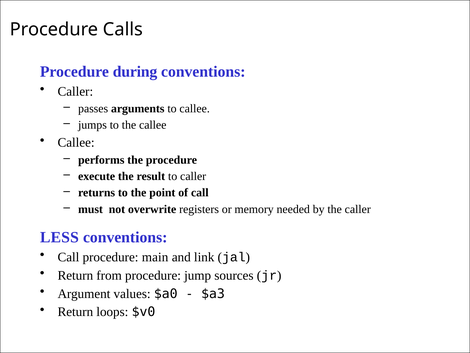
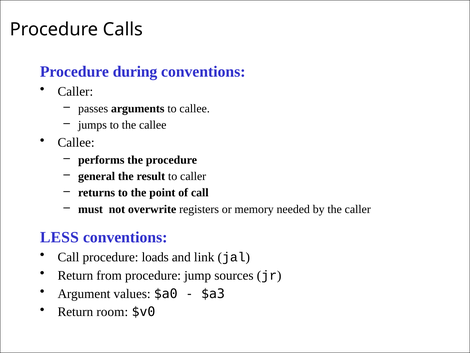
execute: execute -> general
main: main -> loads
loops: loops -> room
